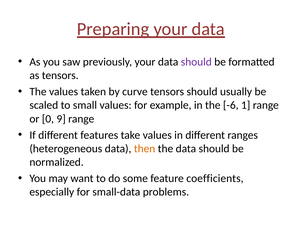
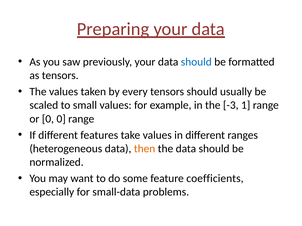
should at (196, 62) colour: purple -> blue
curve: curve -> every
-6: -6 -> -3
0 9: 9 -> 0
